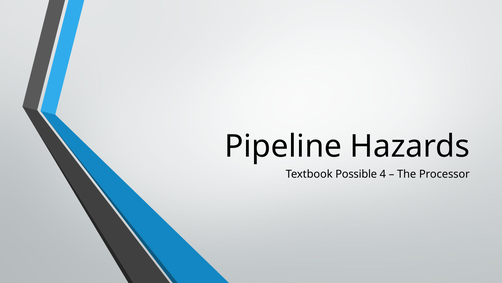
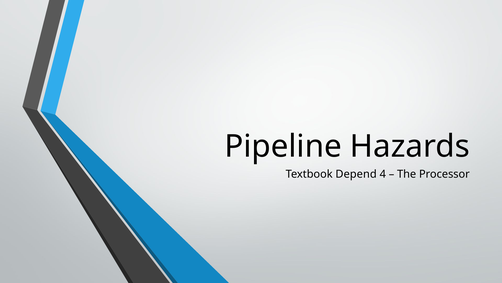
Possible: Possible -> Depend
